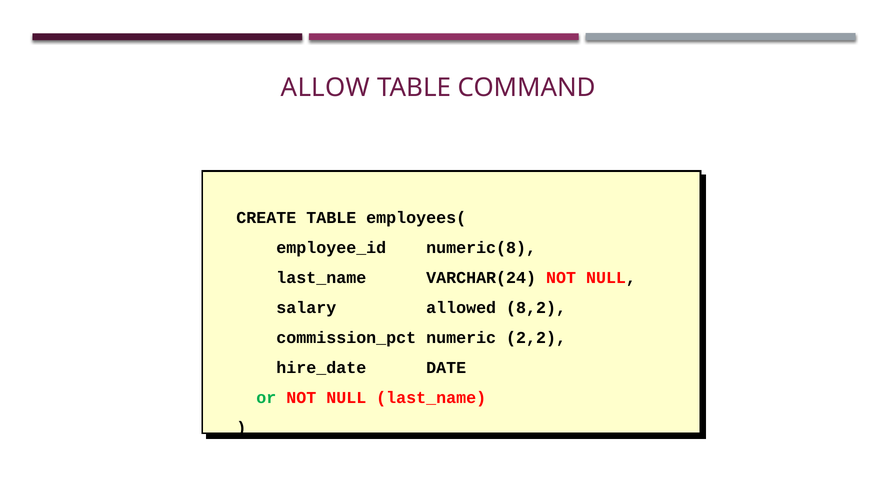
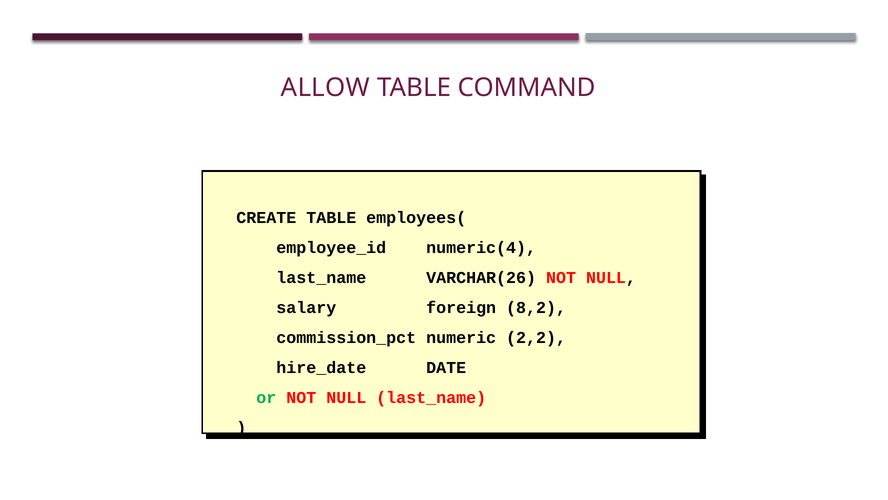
numeric(8: numeric(8 -> numeric(4
VARCHAR(24: VARCHAR(24 -> VARCHAR(26
allowed: allowed -> foreign
